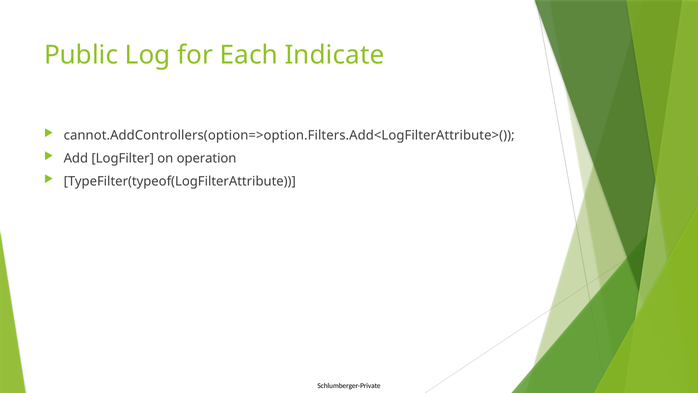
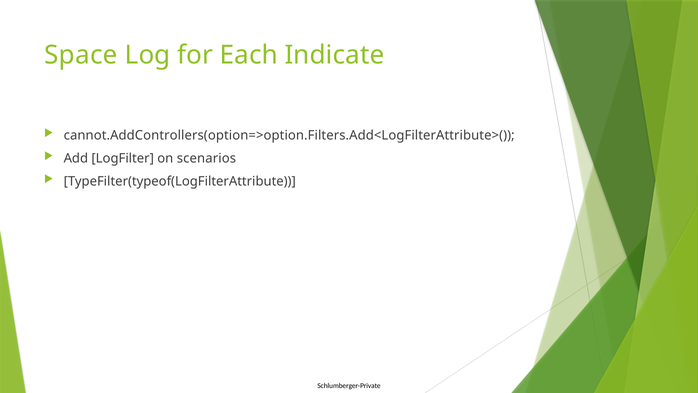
Public: Public -> Space
operation: operation -> scenarios
